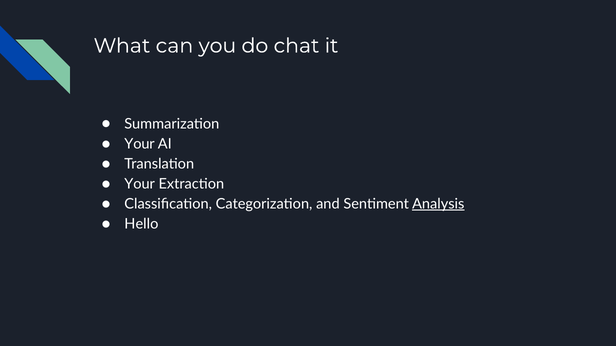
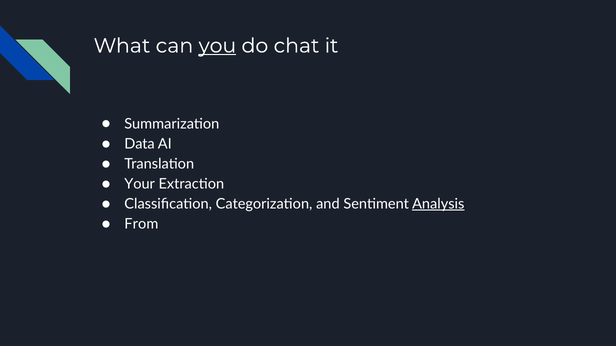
you underline: none -> present
Your at (140, 144): Your -> Data
Hello: Hello -> From
